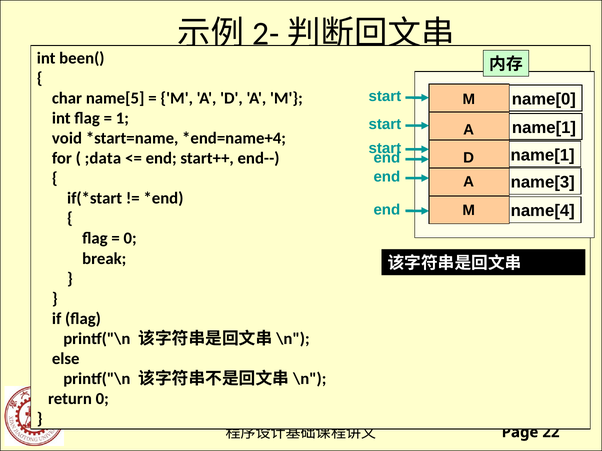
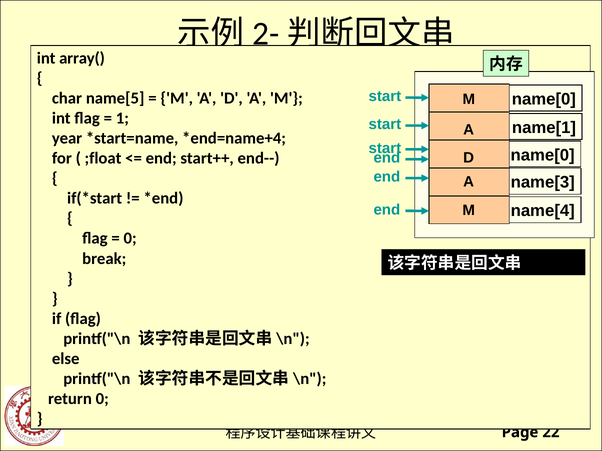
been(: been( -> array(
void: void -> year
name[1 at (543, 155): name[1 -> name[0
;data: ;data -> ;float
